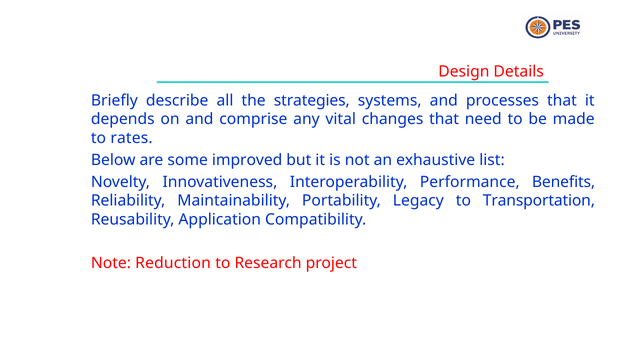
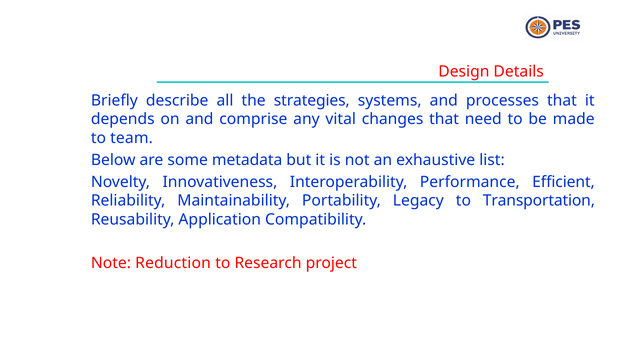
rates: rates -> team
improved: improved -> metadata
Benefits: Benefits -> Efficient
